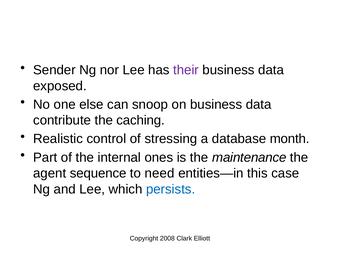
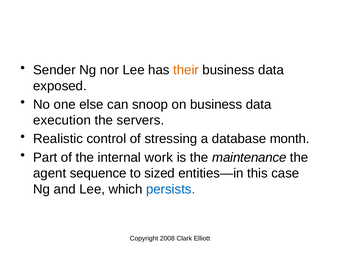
their colour: purple -> orange
contribute: contribute -> execution
caching: caching -> servers
ones: ones -> work
need: need -> sized
